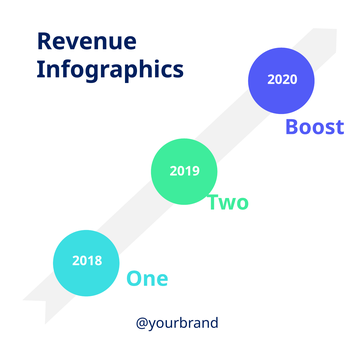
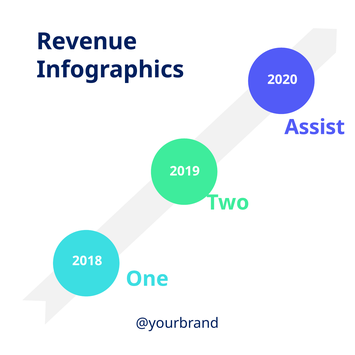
Boost: Boost -> Assist
